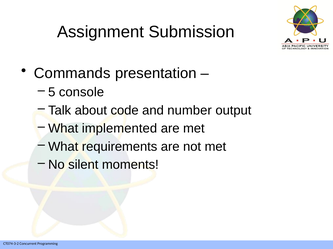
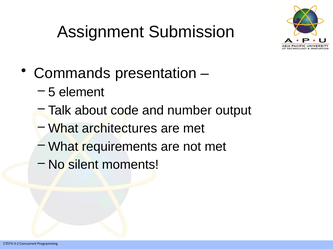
console: console -> element
implemented: implemented -> architectures
